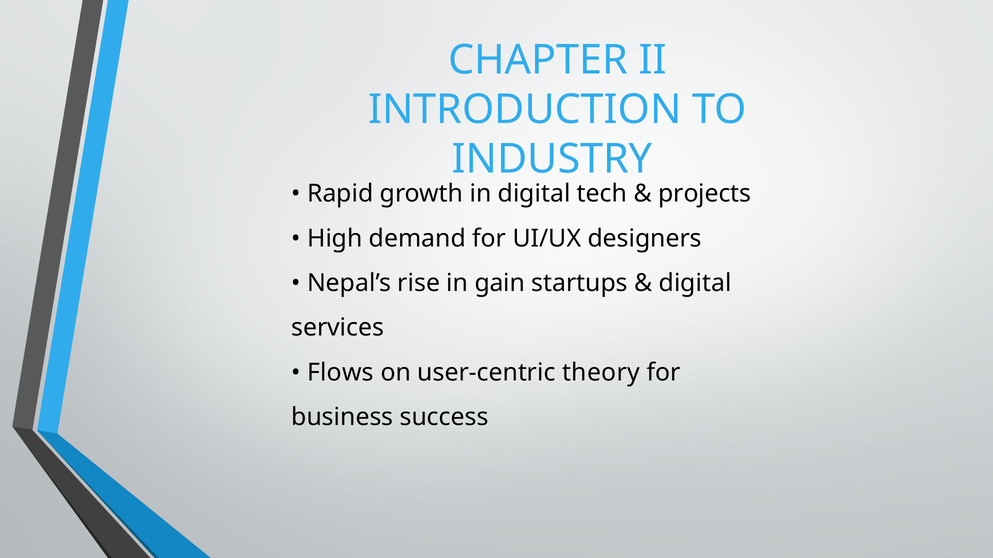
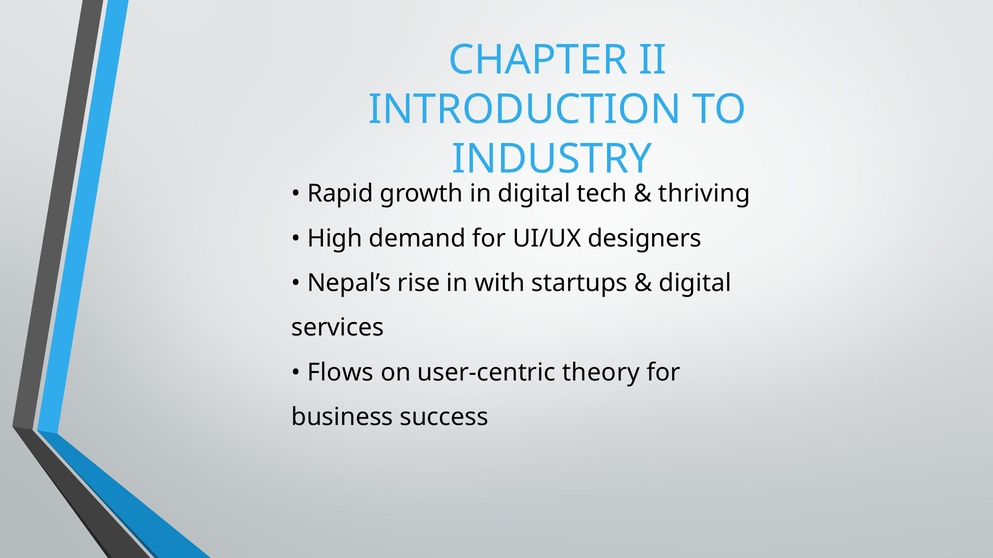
projects: projects -> thriving
gain: gain -> with
